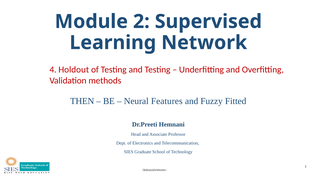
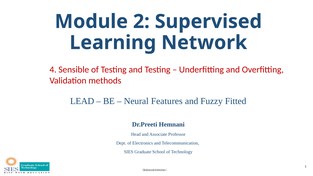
Holdout: Holdout -> Sensible
THEN: THEN -> LEAD
